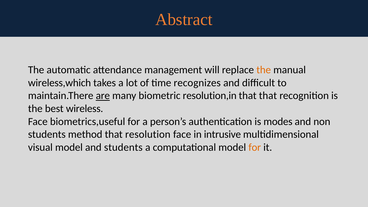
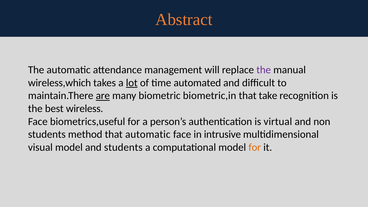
the at (264, 70) colour: orange -> purple
lot underline: none -> present
recognizes: recognizes -> automated
resolution,in: resolution,in -> biometric,in
that that: that -> take
modes: modes -> virtual
that resolution: resolution -> automatic
